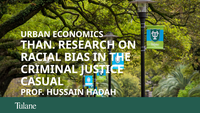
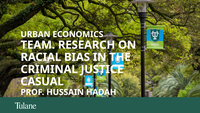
THAN: THAN -> TEAM
